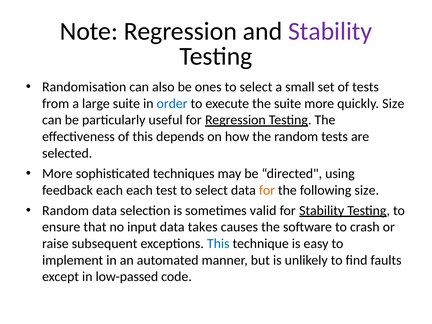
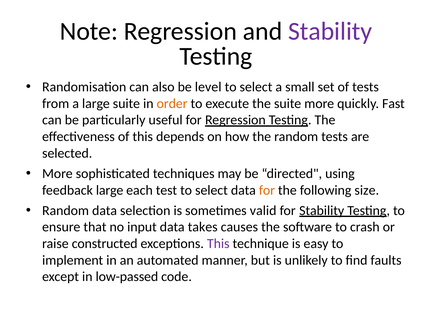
ones: ones -> level
order colour: blue -> orange
quickly Size: Size -> Fast
feedback each: each -> large
subsequent: subsequent -> constructed
This at (218, 244) colour: blue -> purple
